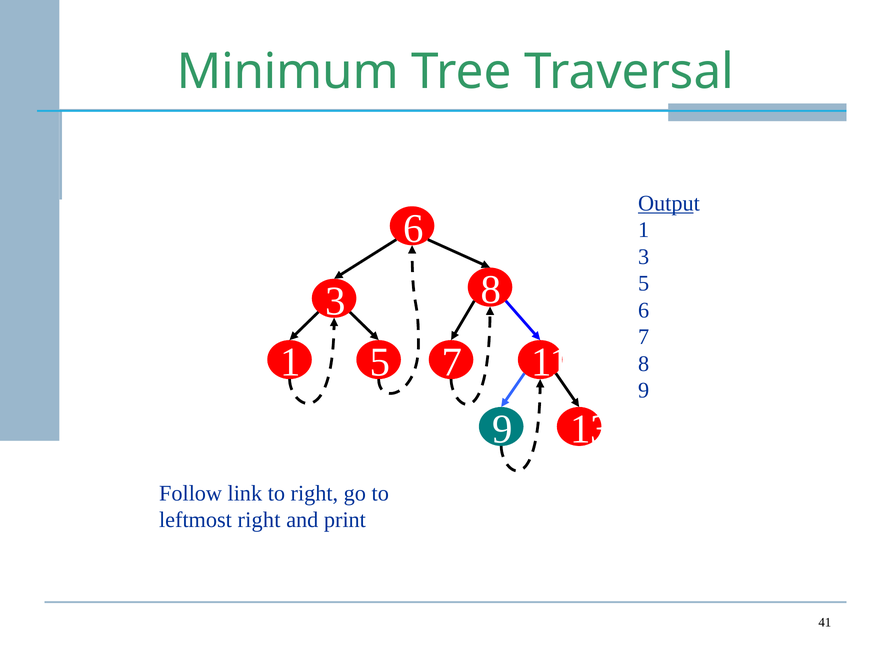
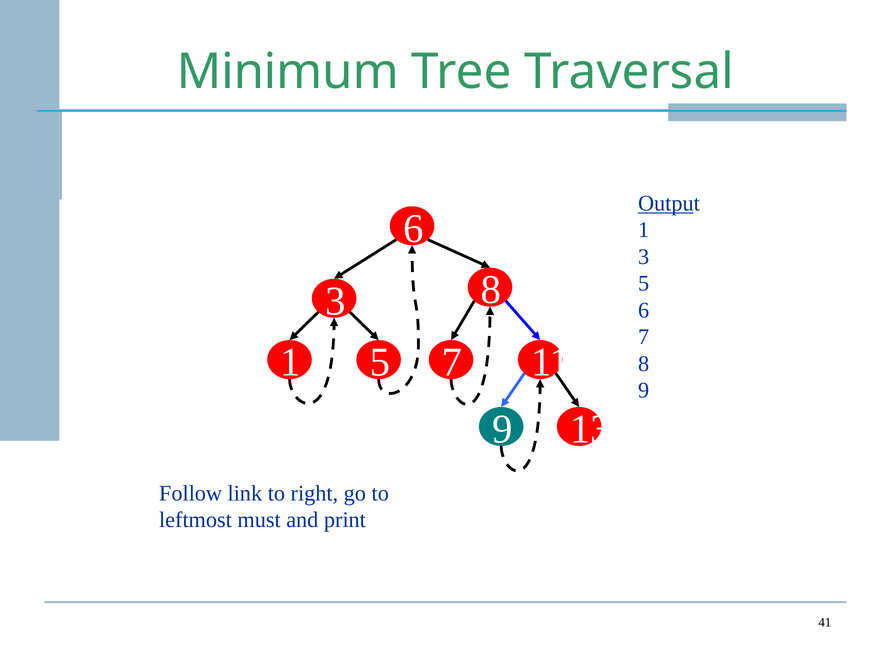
leftmost right: right -> must
